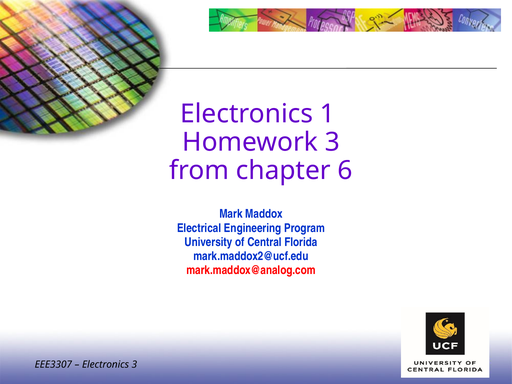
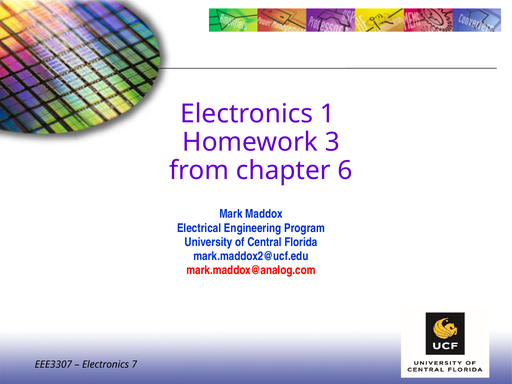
Electronics 3: 3 -> 7
